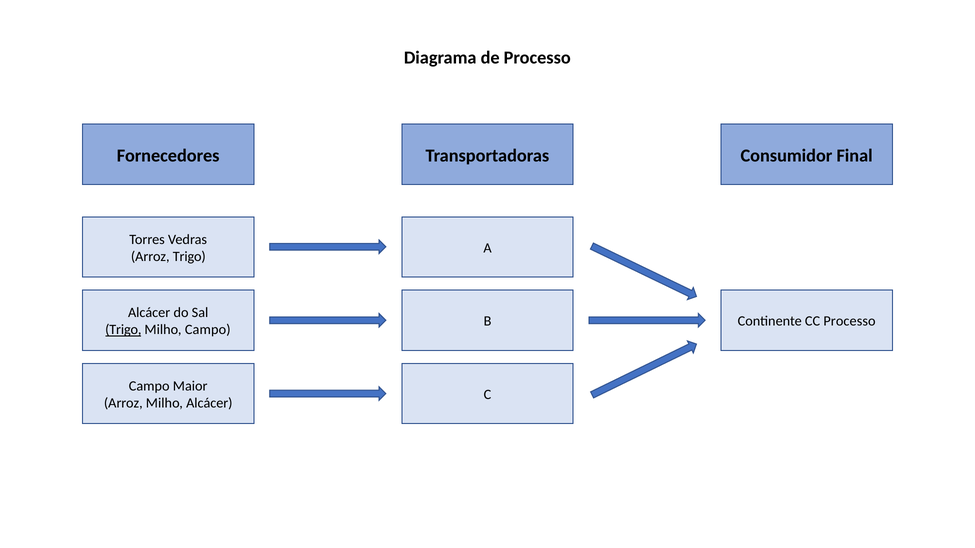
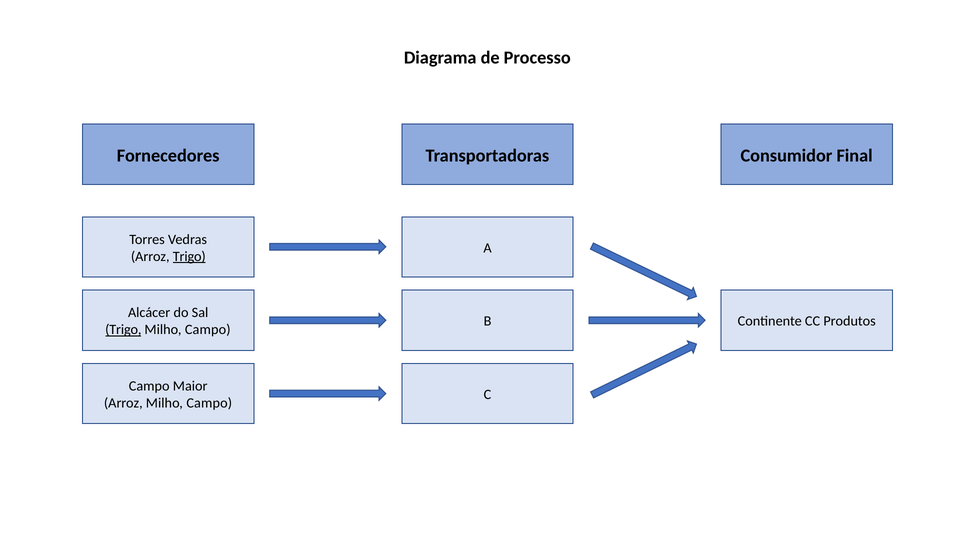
Trigo at (189, 257) underline: none -> present
CC Processo: Processo -> Produtos
Arroz Milho Alcácer: Alcácer -> Campo
